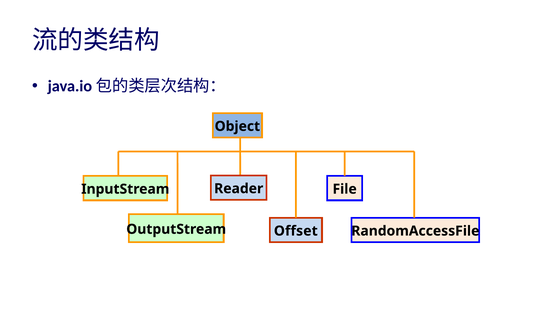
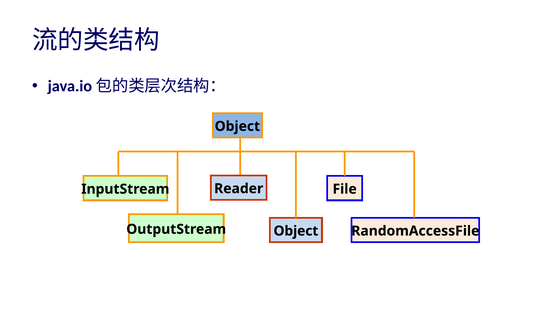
Offset at (296, 230): Offset -> Object
